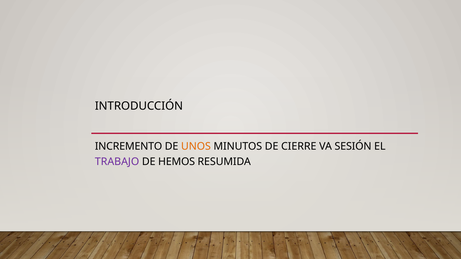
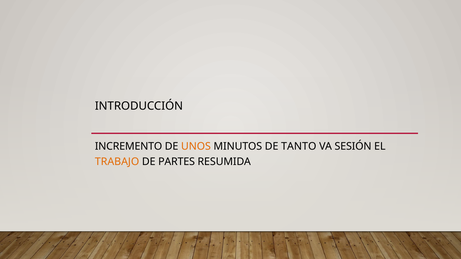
CIERRE: CIERRE -> TANTO
TRABAJO colour: purple -> orange
HEMOS: HEMOS -> PARTES
